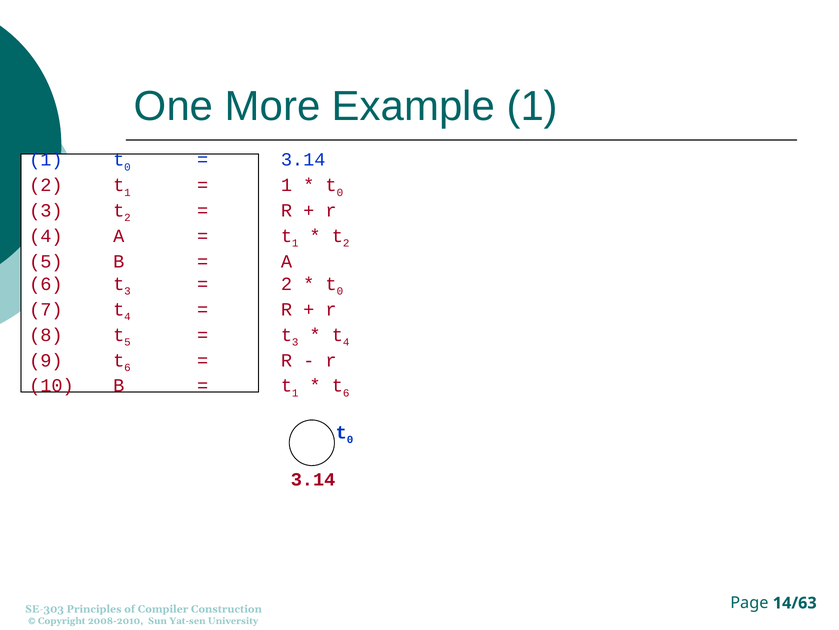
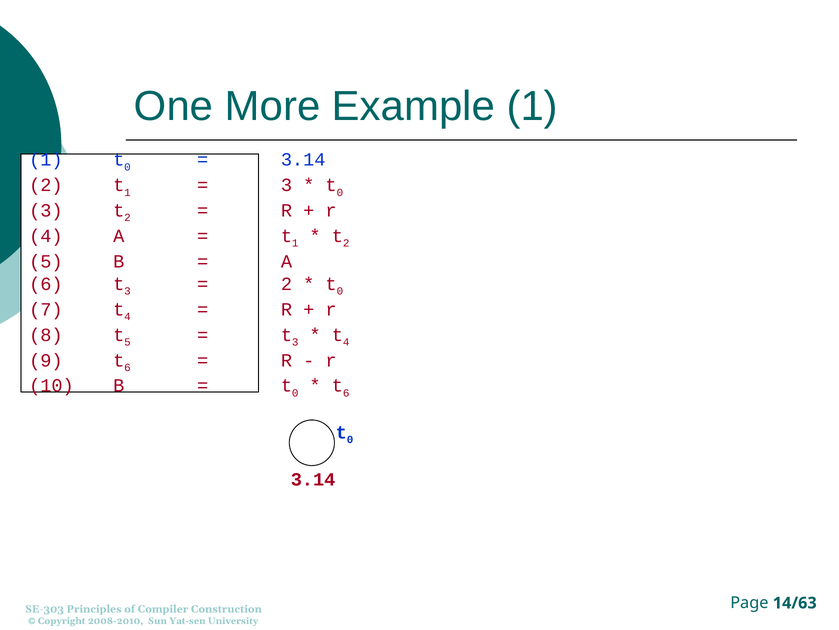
1 at (287, 185): 1 -> 3
1 at (295, 393): 1 -> 0
